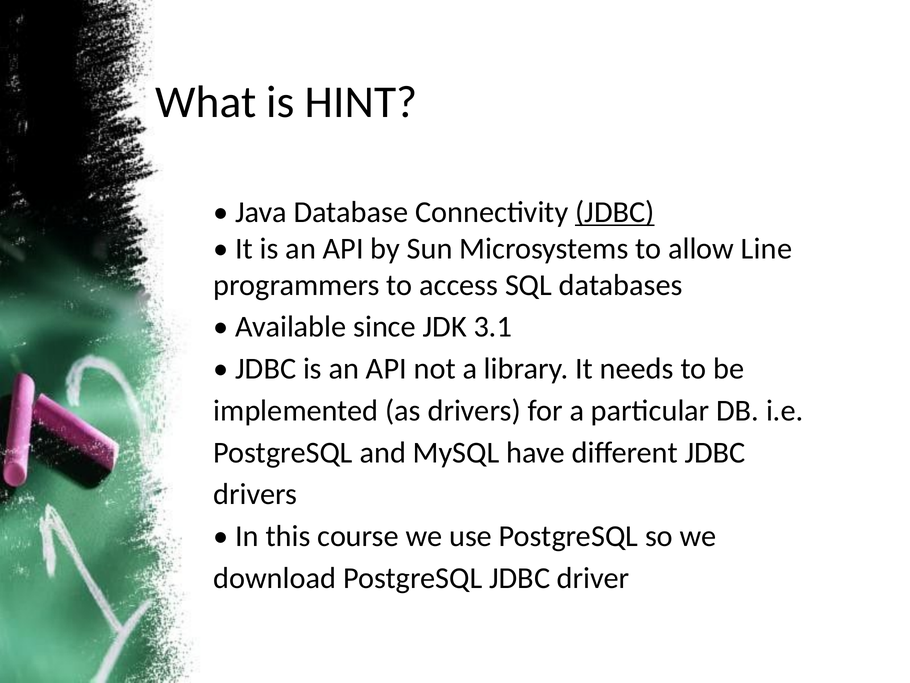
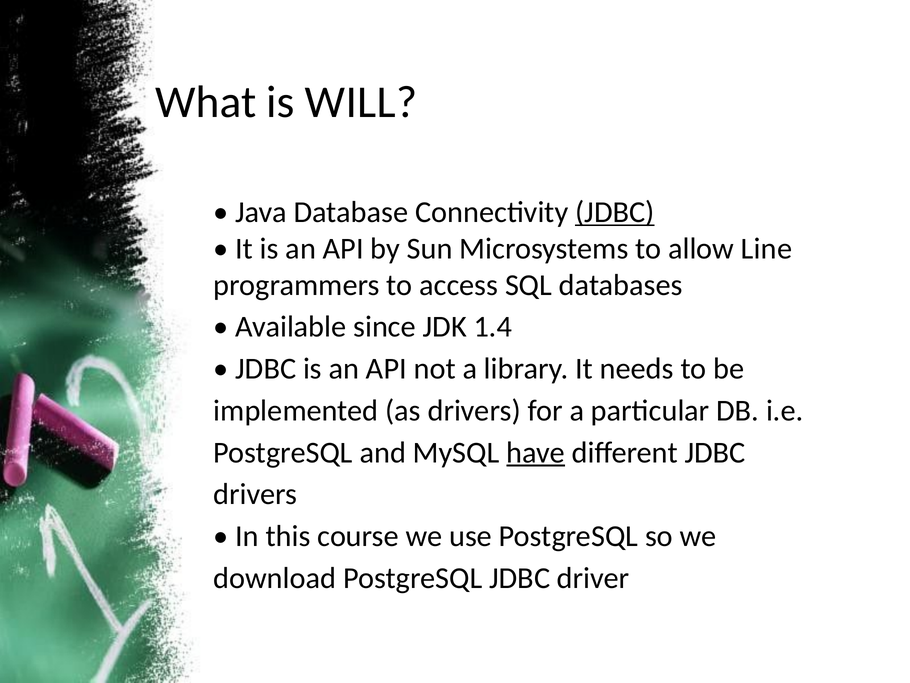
HINT: HINT -> WILL
3.1: 3.1 -> 1.4
have underline: none -> present
